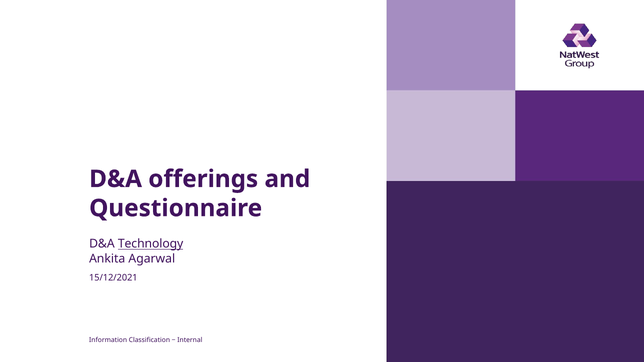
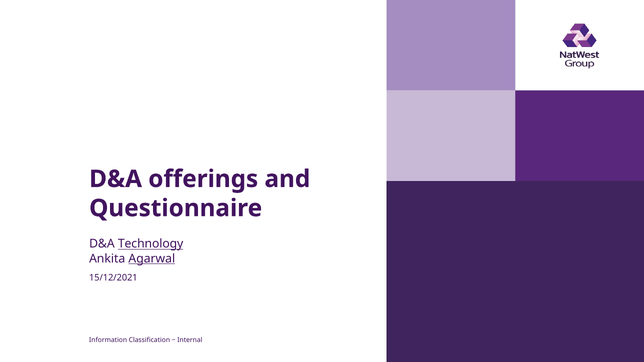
Agarwal underline: none -> present
